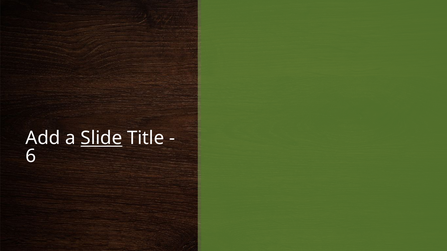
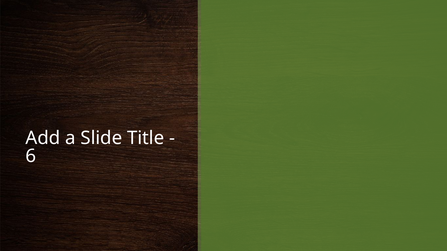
Slide underline: present -> none
